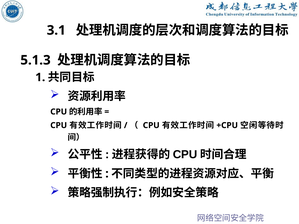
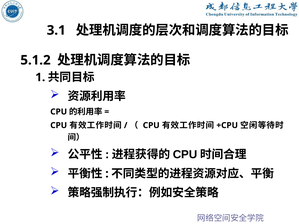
5.1.3: 5.1.3 -> 5.1.2
